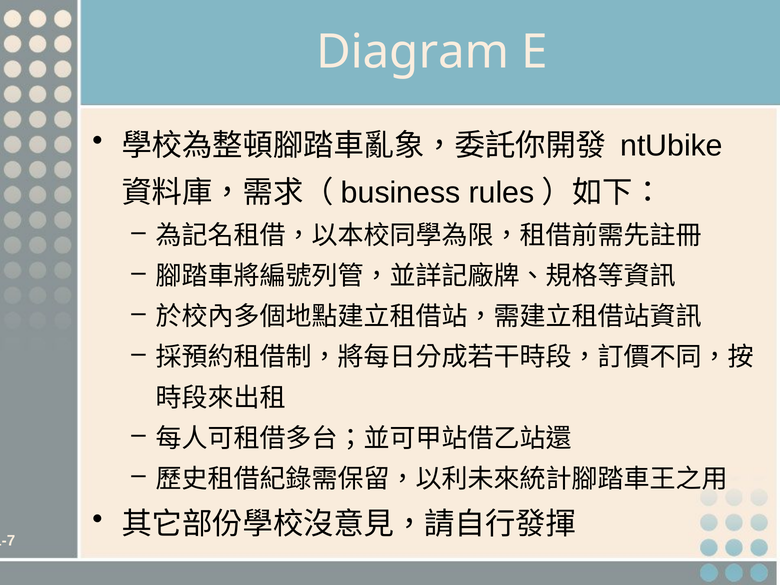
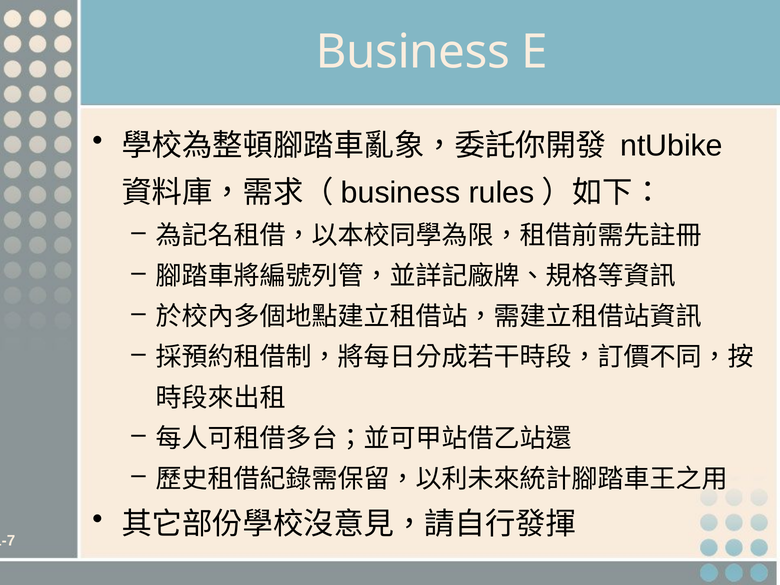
Diagram at (413, 52): Diagram -> Business
